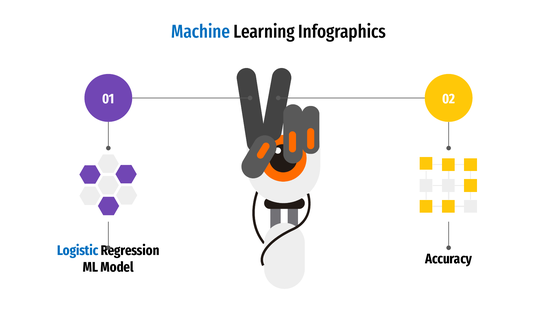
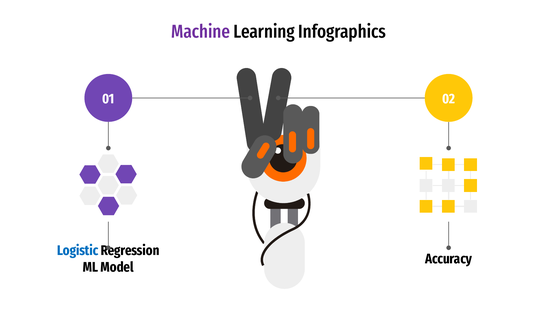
Machine colour: blue -> purple
